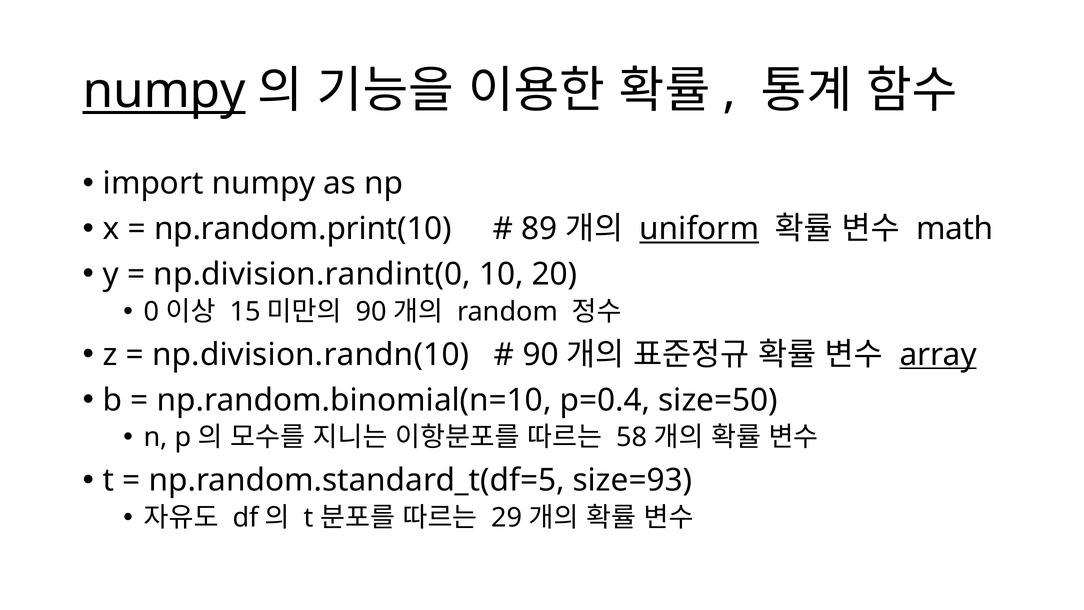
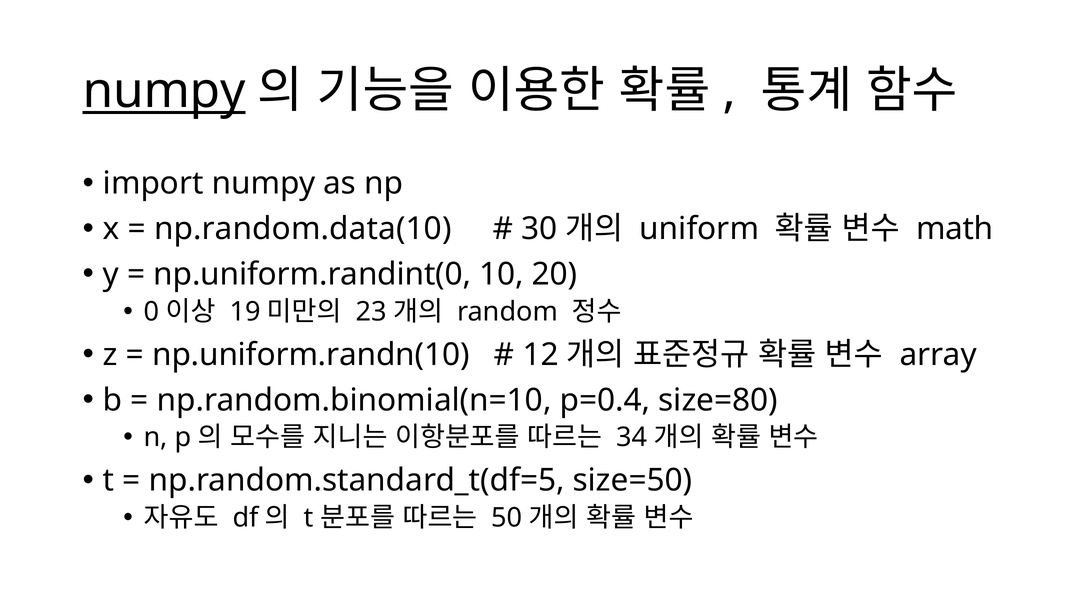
np.random.print(10: np.random.print(10 -> np.random.data(10
89: 89 -> 30
uniform underline: present -> none
np.division.randint(0: np.division.randint(0 -> np.uniform.randint(0
15: 15 -> 19
90 at (371, 312): 90 -> 23
np.division.randn(10: np.division.randn(10 -> np.uniform.randn(10
90 at (541, 355): 90 -> 12
array underline: present -> none
size=50: size=50 -> size=80
58: 58 -> 34
size=93: size=93 -> size=50
29: 29 -> 50
